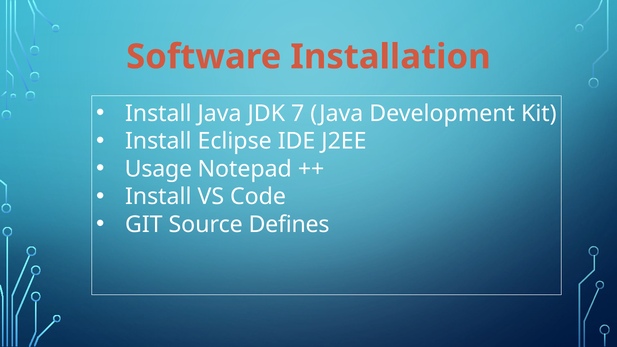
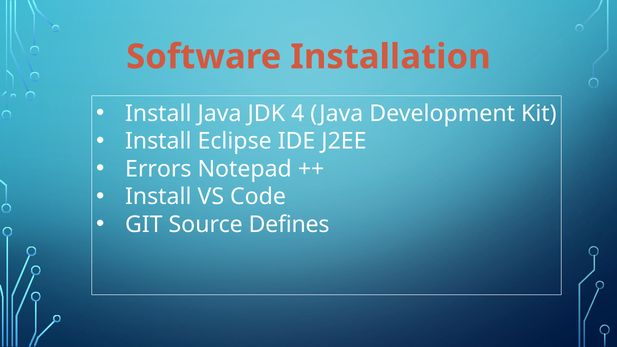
7: 7 -> 4
Usage: Usage -> Errors
